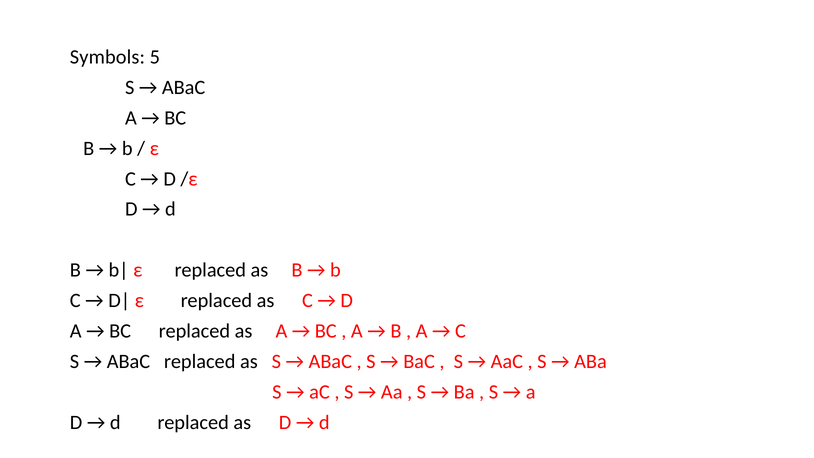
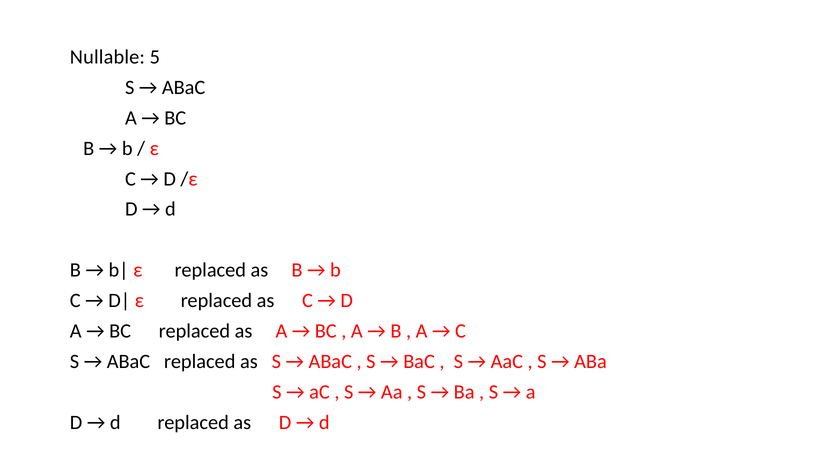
Symbols: Symbols -> Nullable
